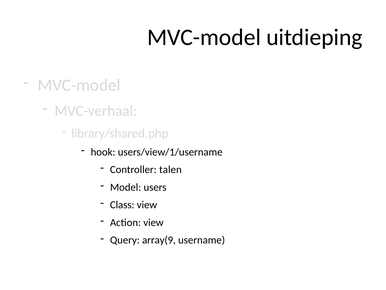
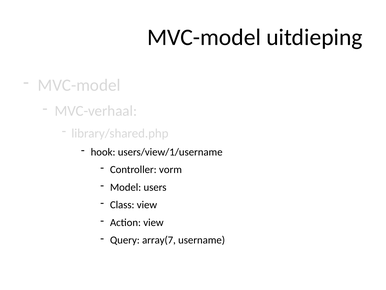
talen: talen -> vorm
array(9: array(9 -> array(7
